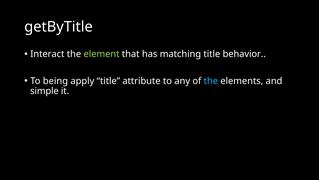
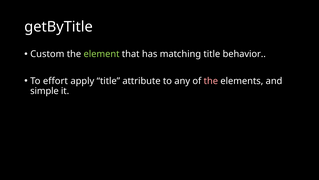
Interact: Interact -> Custom
being: being -> effort
the at (211, 81) colour: light blue -> pink
